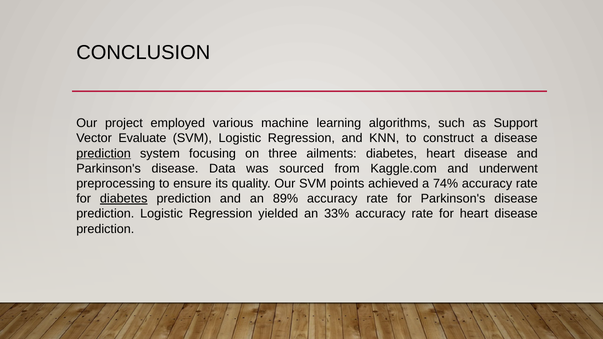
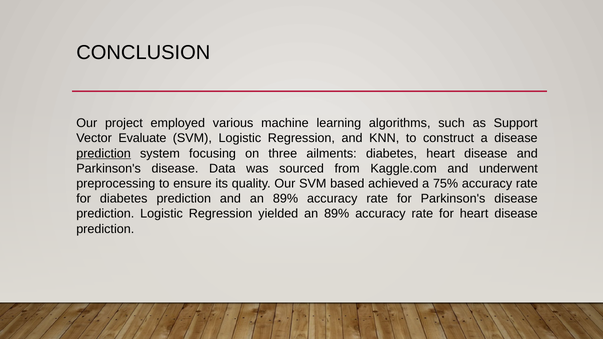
points: points -> based
74%: 74% -> 75%
diabetes at (124, 199) underline: present -> none
yielded an 33%: 33% -> 89%
